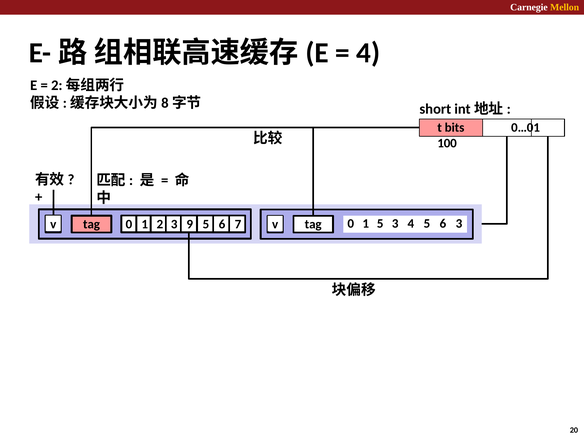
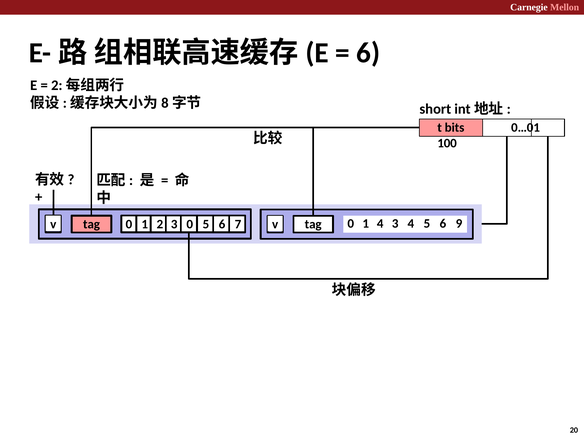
Mellon colour: yellow -> pink
4 at (368, 53): 4 -> 6
3 9: 9 -> 0
1 5: 5 -> 4
6 3: 3 -> 9
